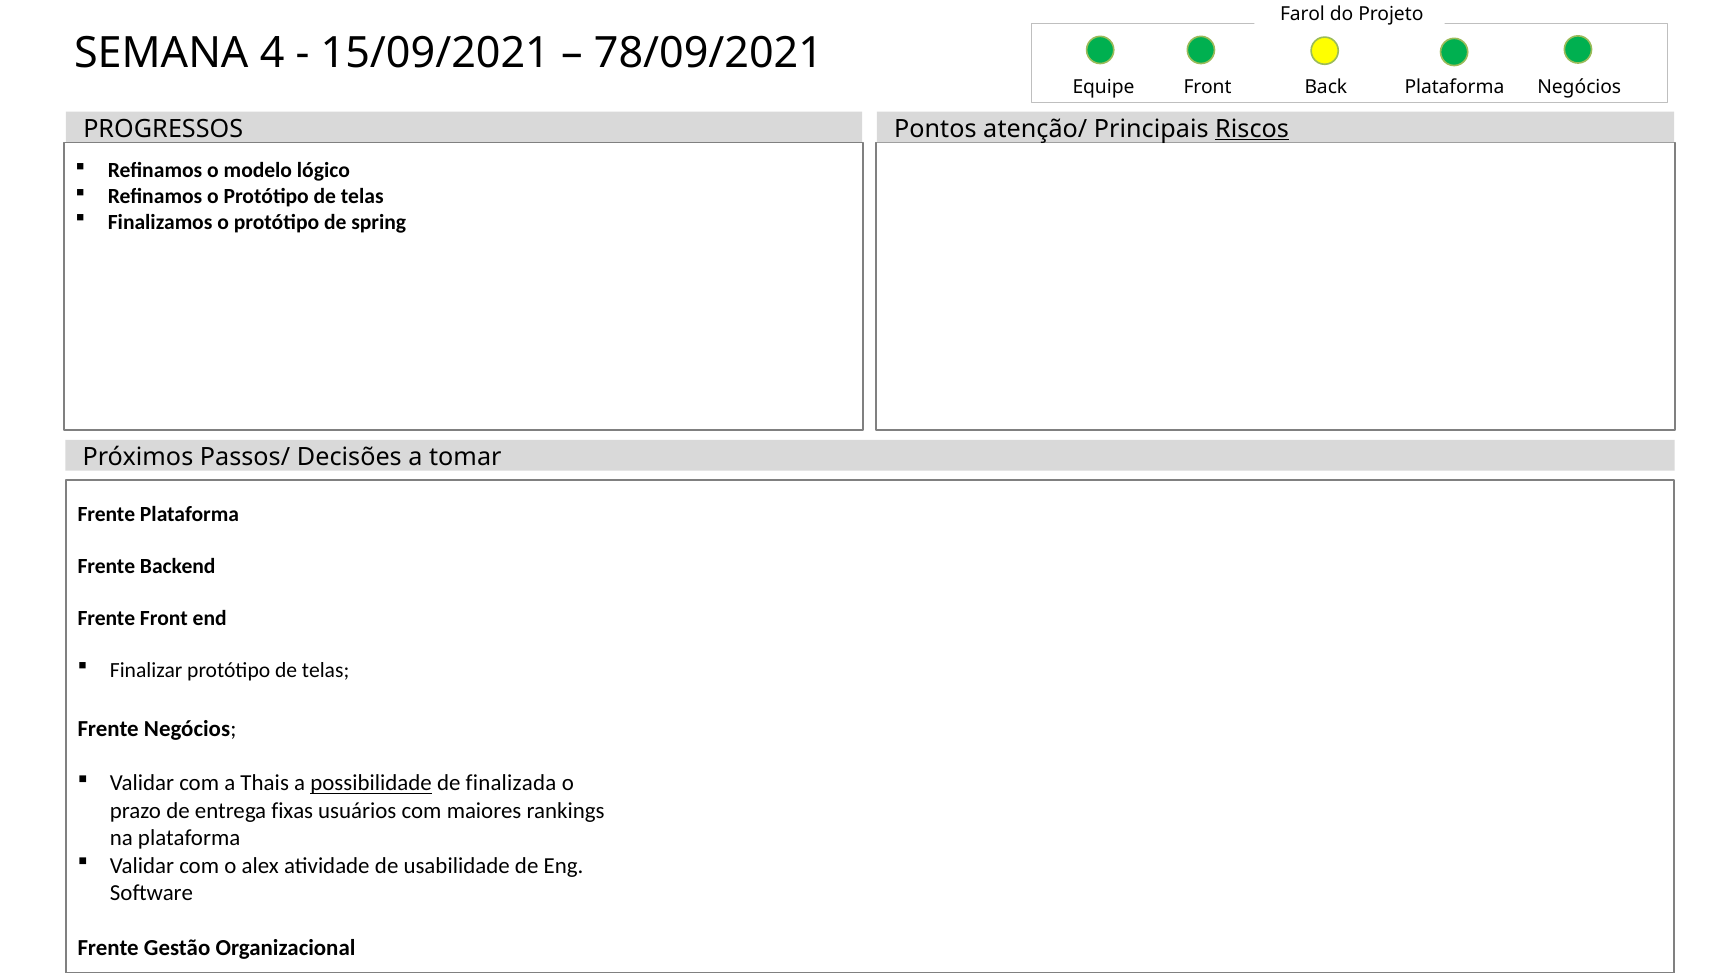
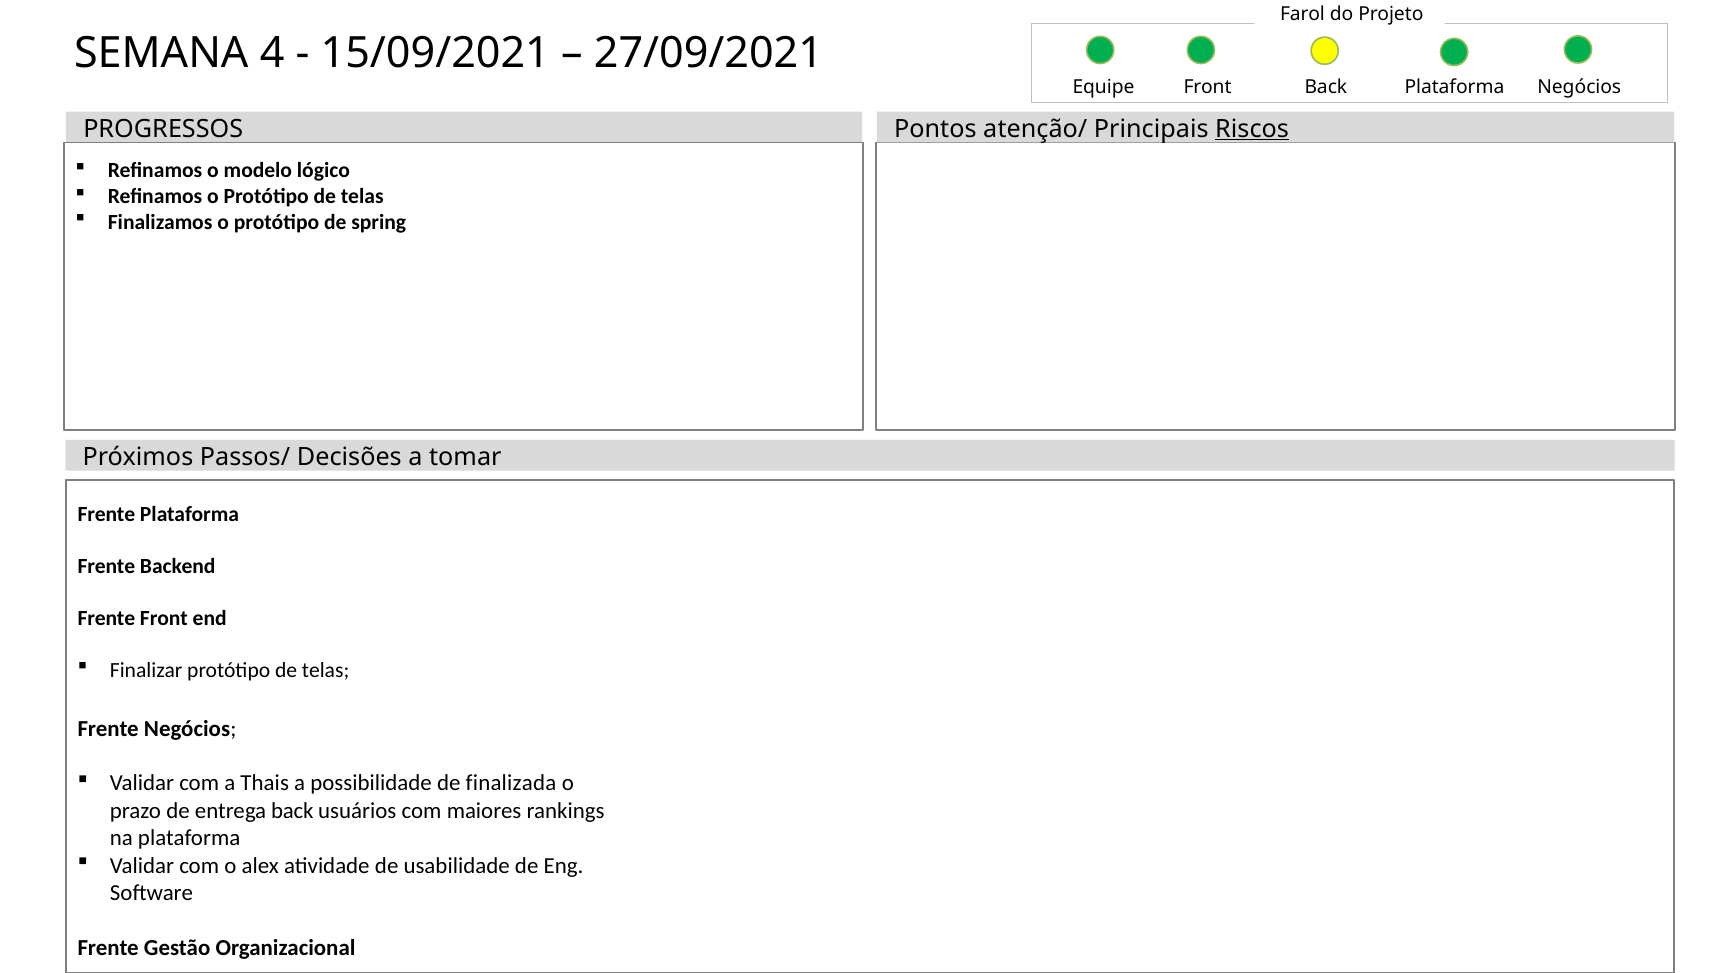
78/09/2021: 78/09/2021 -> 27/09/2021
possibilidade underline: present -> none
entrega fixas: fixas -> back
